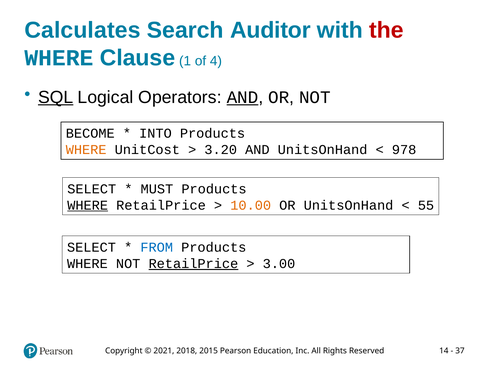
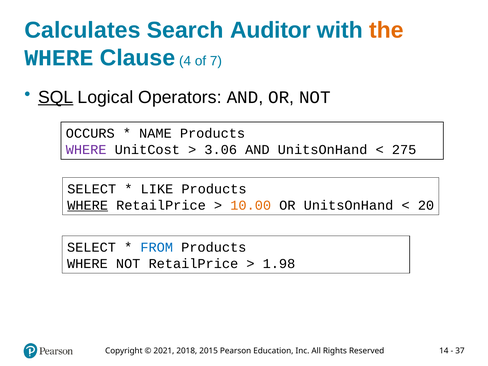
the colour: red -> orange
1: 1 -> 4
4: 4 -> 7
AND at (243, 97) underline: present -> none
BECOME: BECOME -> OCCURS
INTO: INTO -> NAME
WHERE at (86, 150) colour: orange -> purple
3.20: 3.20 -> 3.06
978: 978 -> 275
MUST: MUST -> LIKE
55: 55 -> 20
RetailPrice at (193, 264) underline: present -> none
3.00: 3.00 -> 1.98
